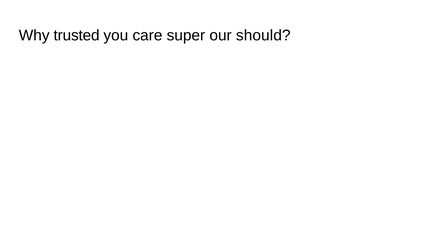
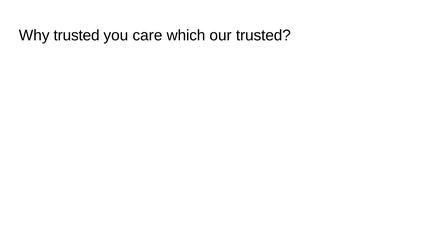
super: super -> which
our should: should -> trusted
